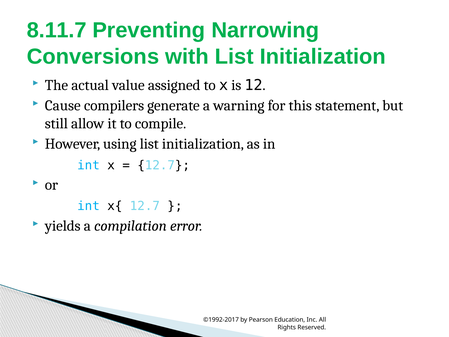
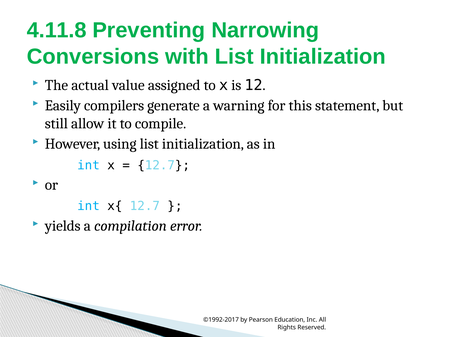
8.11.7: 8.11.7 -> 4.11.8
Cause: Cause -> Easily
